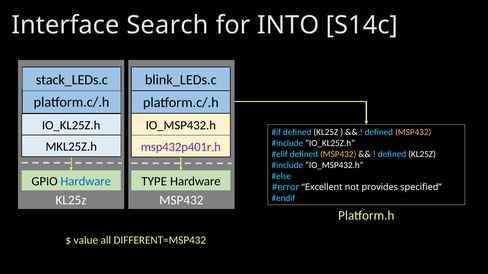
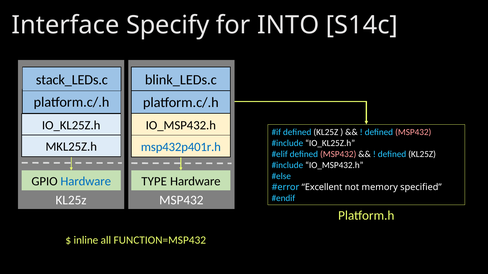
Search: Search -> Specify
msp432p401r.h colour: purple -> blue
MSP432 at (338, 155) colour: yellow -> pink
provides: provides -> memory
value: value -> inline
DIFFERENT=MSP432: DIFFERENT=MSP432 -> FUNCTION=MSP432
